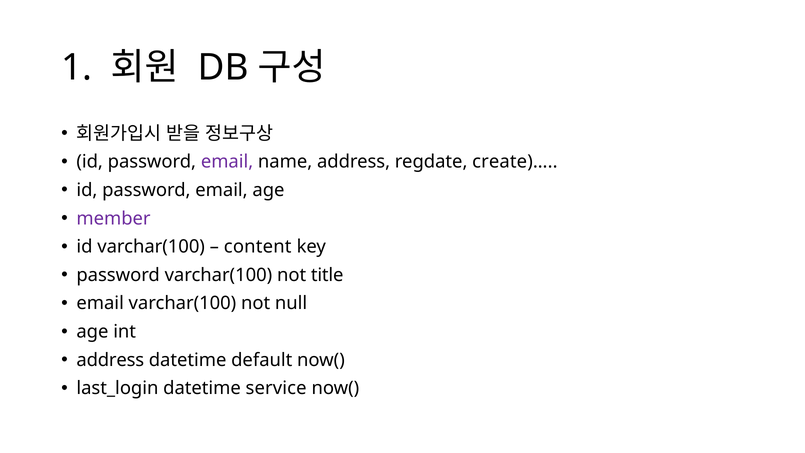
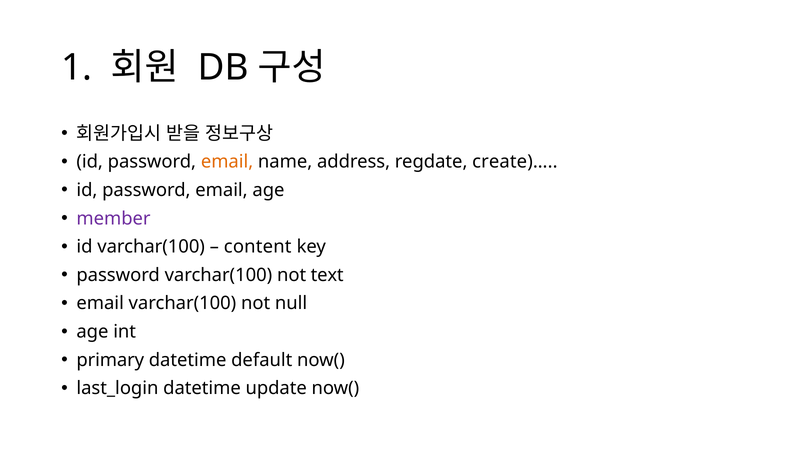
email at (227, 162) colour: purple -> orange
title: title -> text
address at (110, 360): address -> primary
service: service -> update
